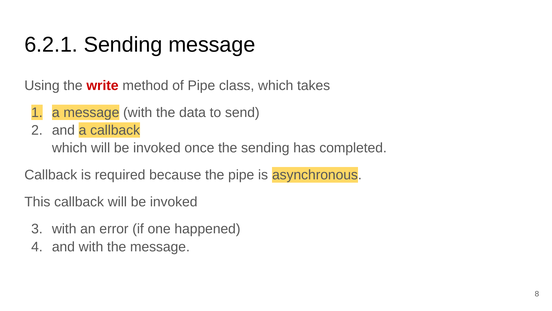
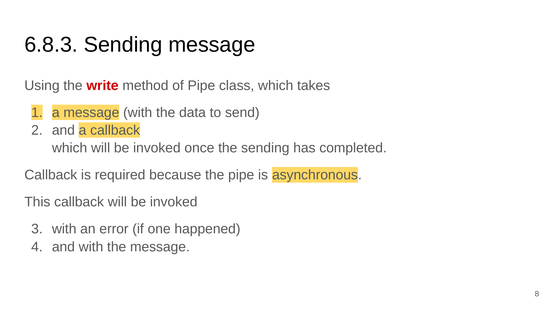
6.2.1: 6.2.1 -> 6.8.3
